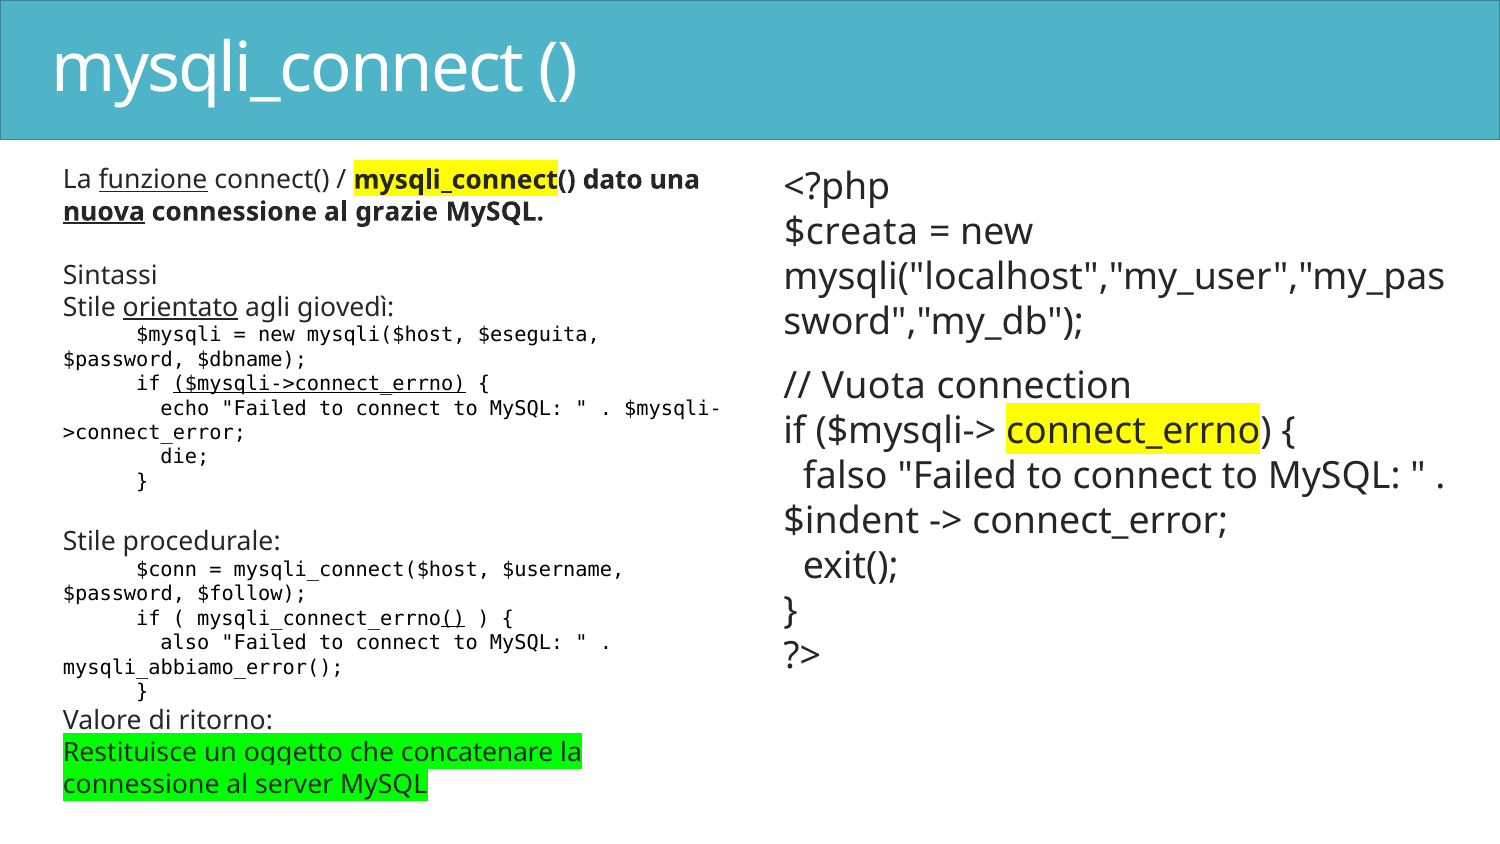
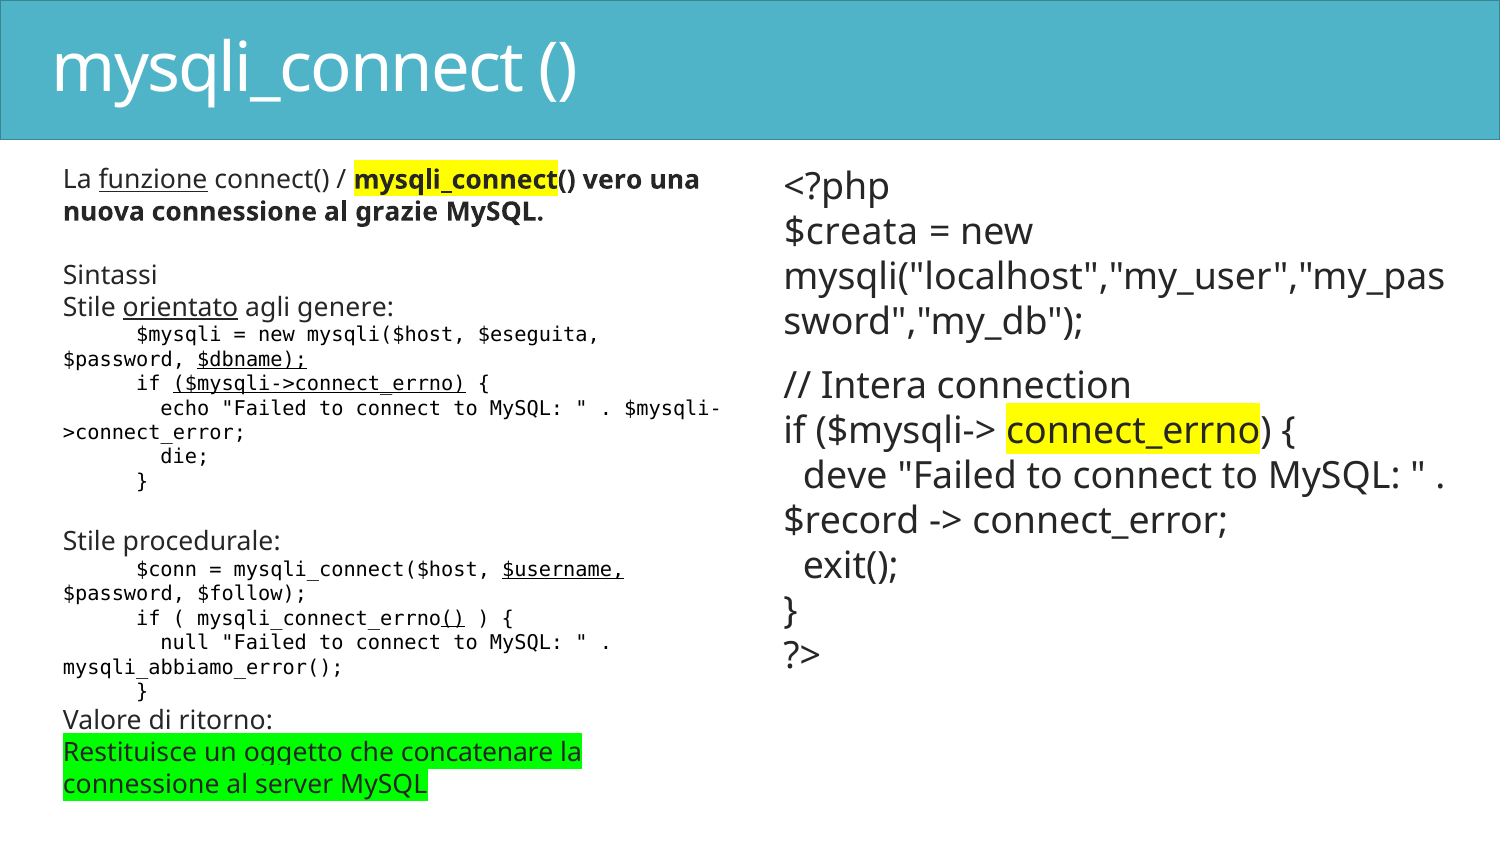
dato: dato -> vero
nuova underline: present -> none
giovedì: giovedì -> genere
$dbname underline: none -> present
Vuota: Vuota -> Intera
falso: falso -> deve
$indent: $indent -> $record
$username underline: none -> present
also: also -> null
